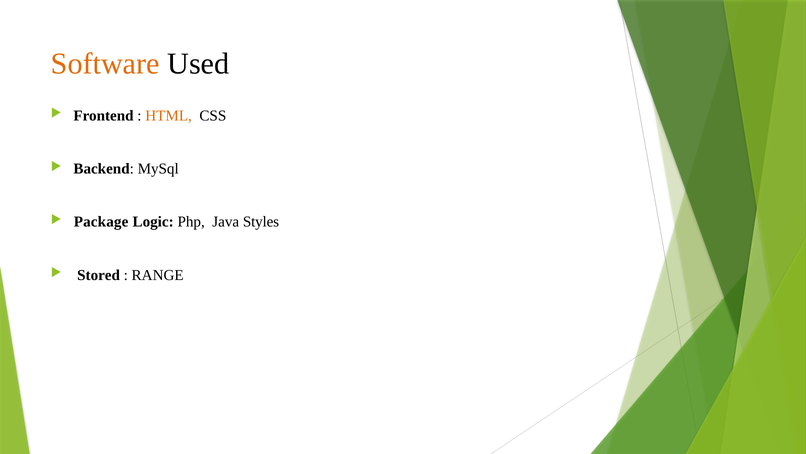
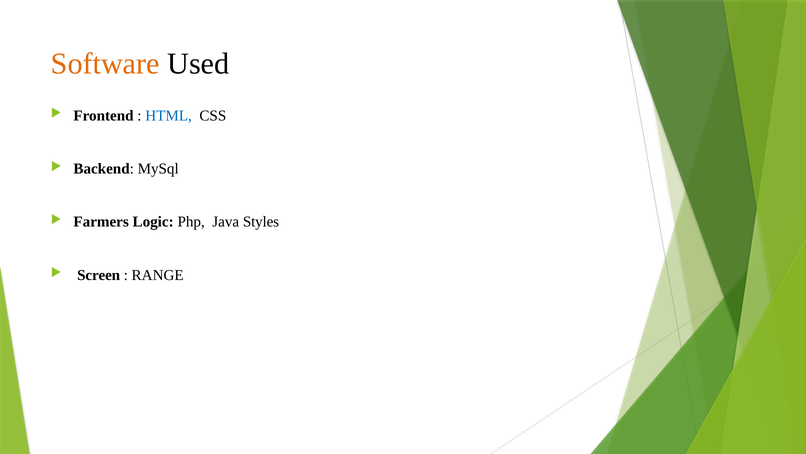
HTML colour: orange -> blue
Package: Package -> Farmers
Stored: Stored -> Screen
